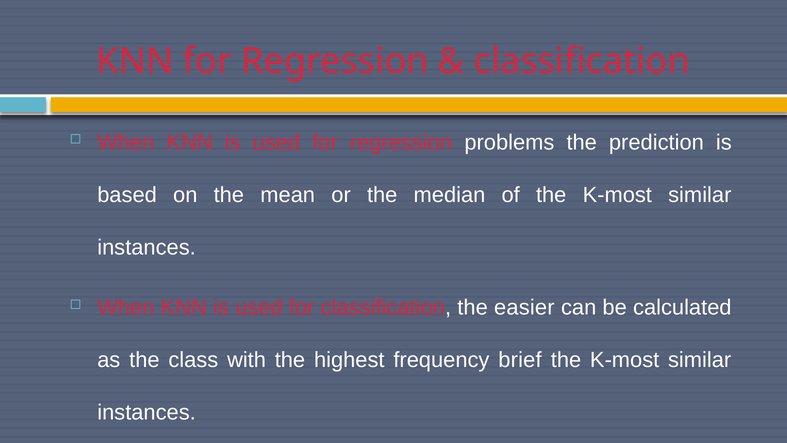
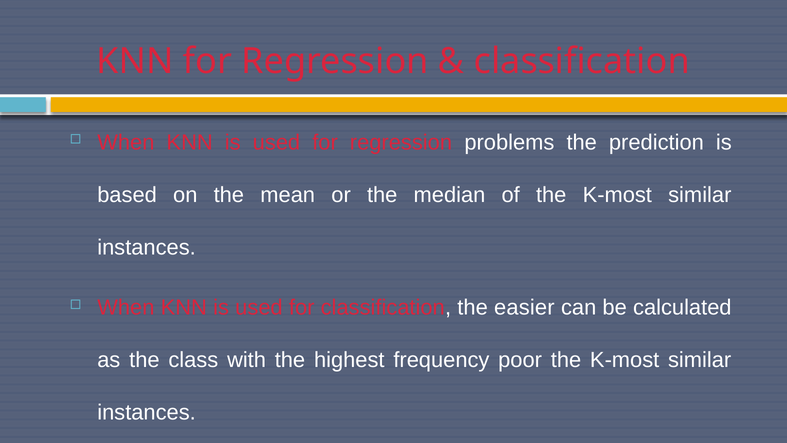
brief: brief -> poor
